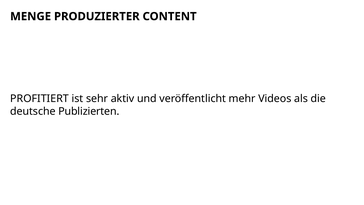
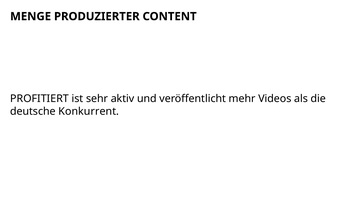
Publizierten: Publizierten -> Konkurrent
